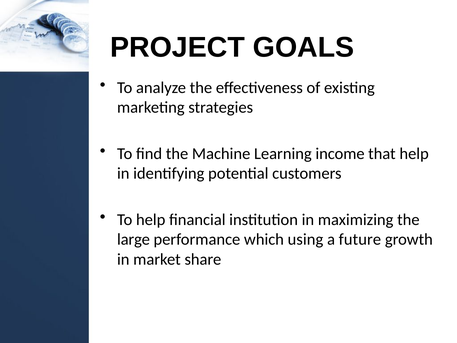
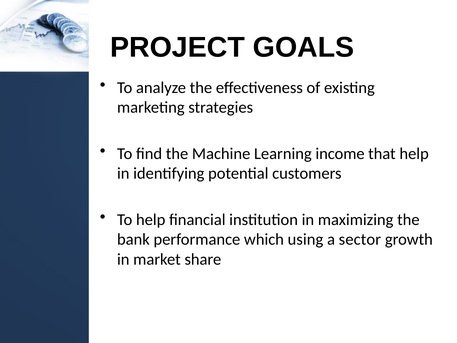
large: large -> bank
future: future -> sector
